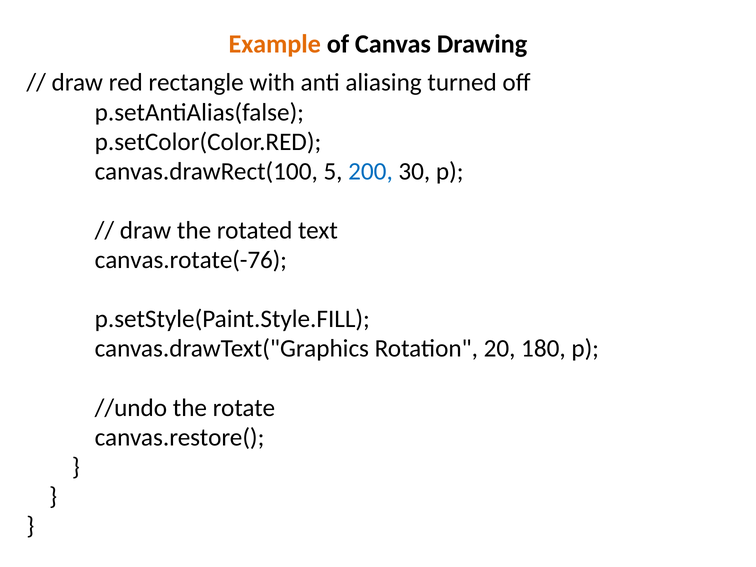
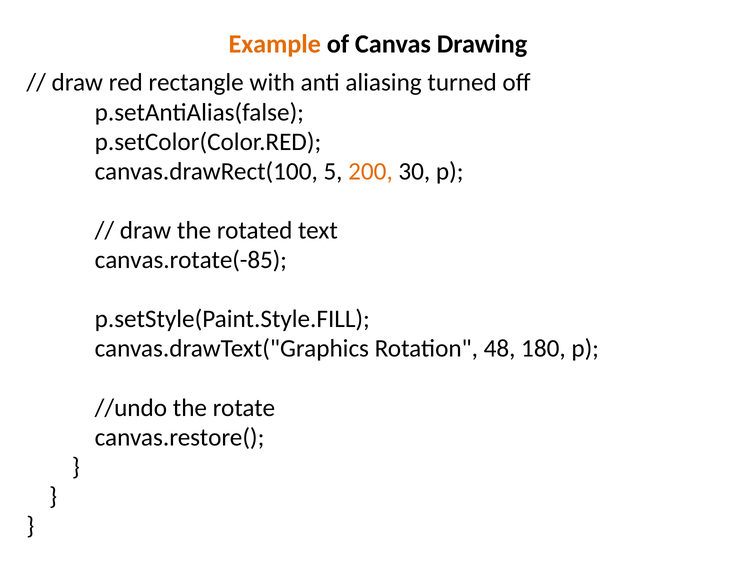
200 colour: blue -> orange
canvas.rotate(-76: canvas.rotate(-76 -> canvas.rotate(-85
20: 20 -> 48
